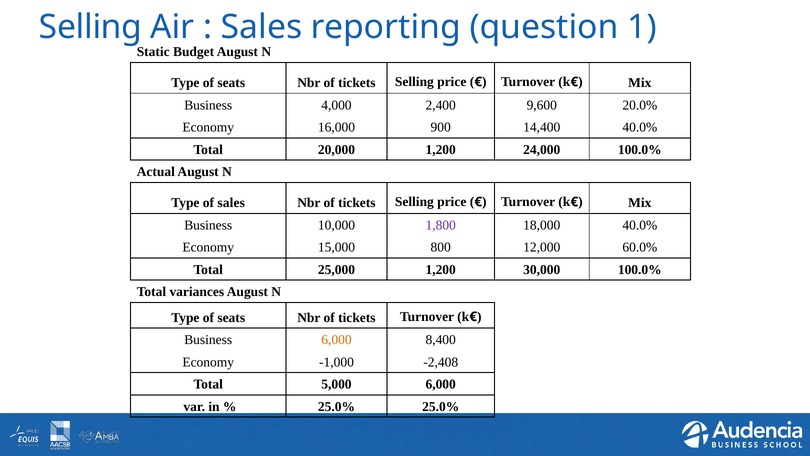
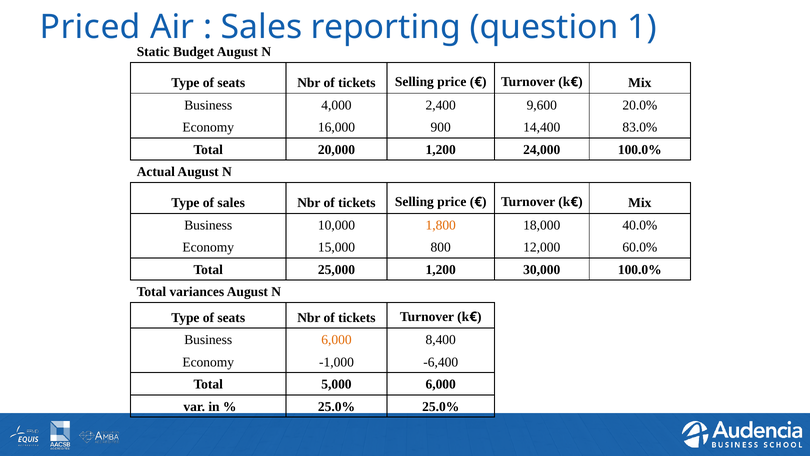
Selling at (91, 27): Selling -> Priced
14,400 40.0%: 40.0% -> 83.0%
1,800 colour: purple -> orange
-2,408: -2,408 -> -6,400
